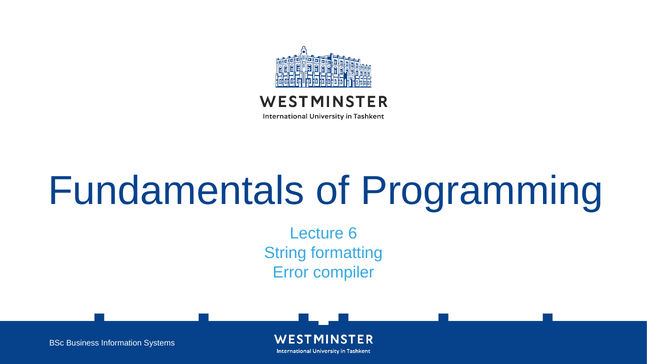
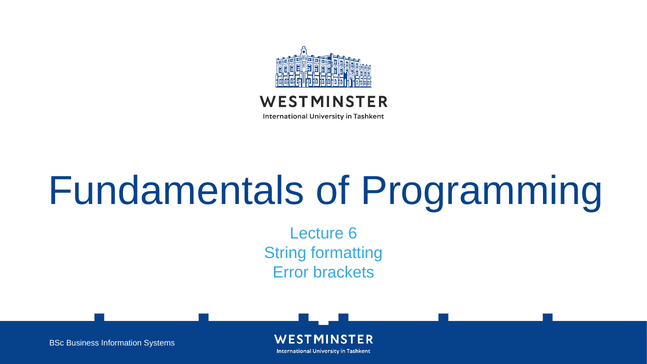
compiler: compiler -> brackets
